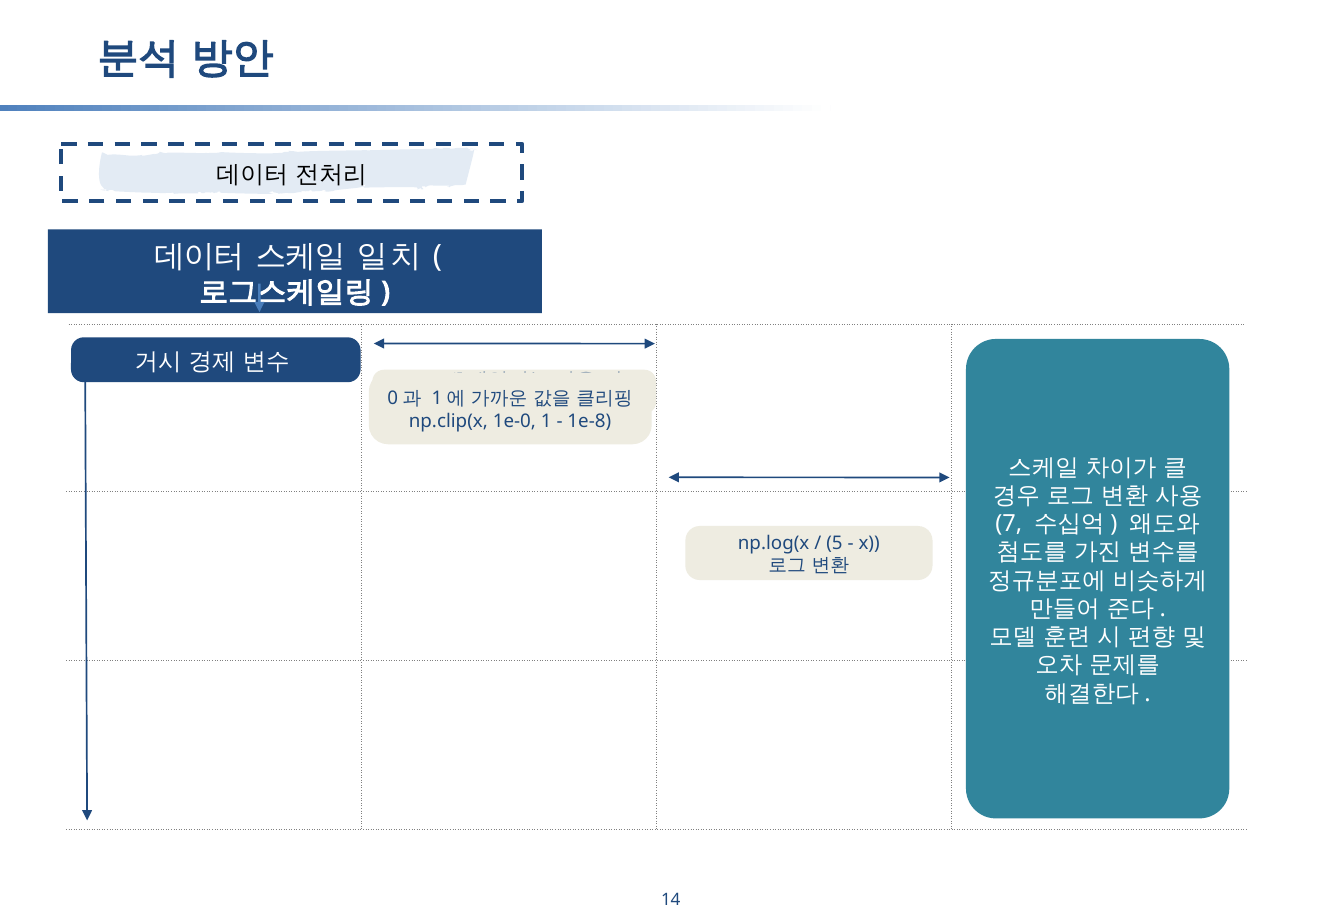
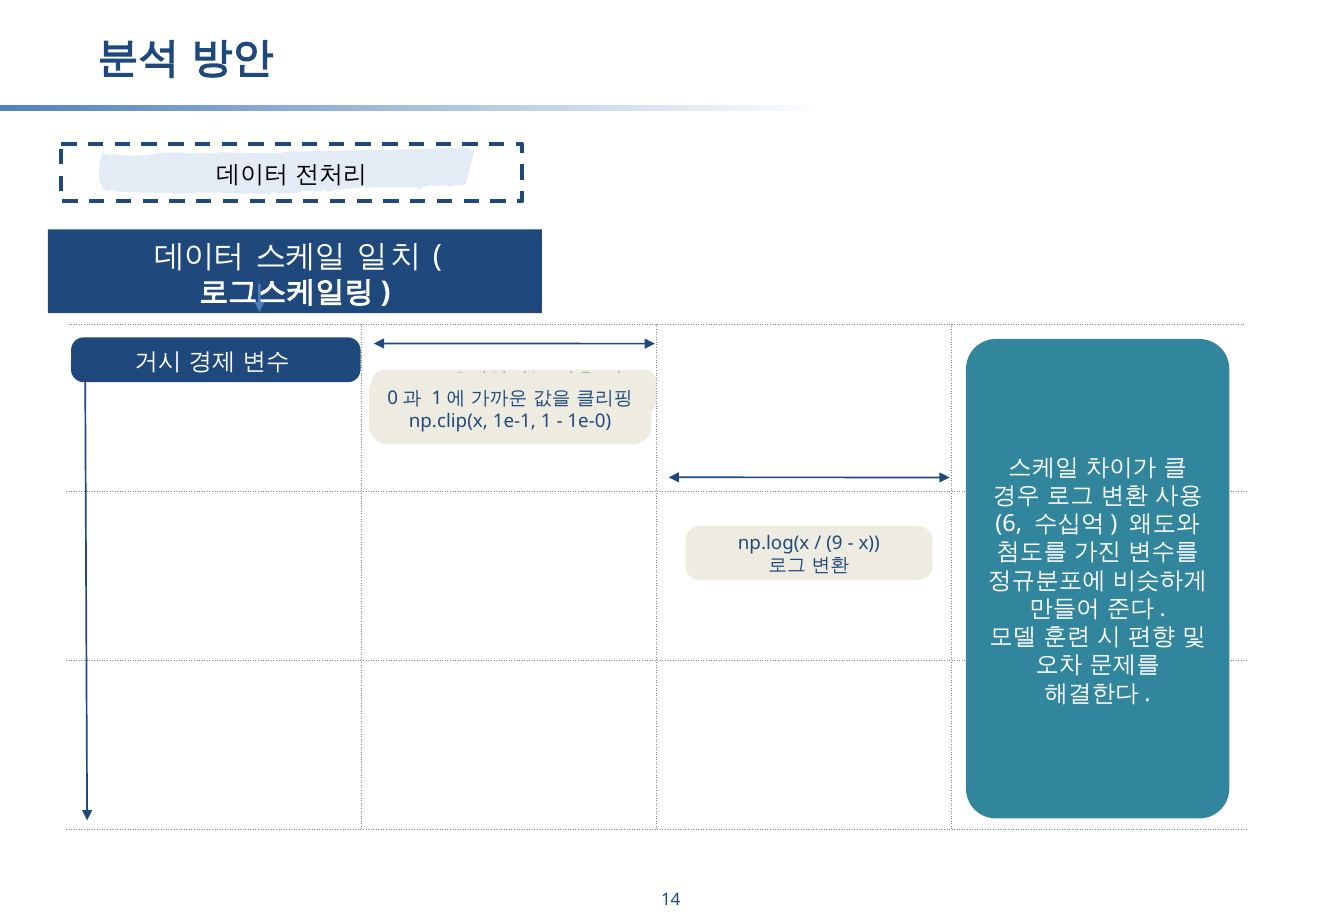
1e-0: 1e-0 -> 1e-1
1e-8: 1e-8 -> 1e-0
7: 7 -> 6
5: 5 -> 9
